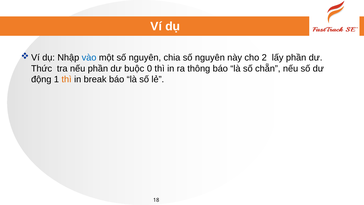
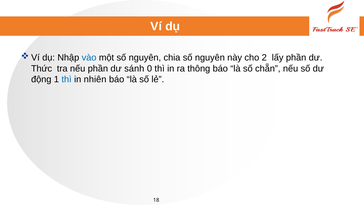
buộc: buộc -> sánh
thì at (67, 79) colour: orange -> blue
break: break -> nhiên
